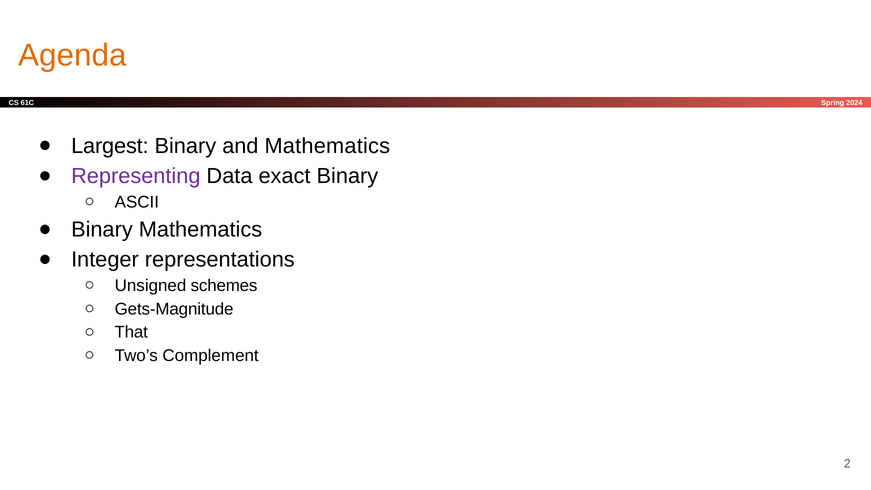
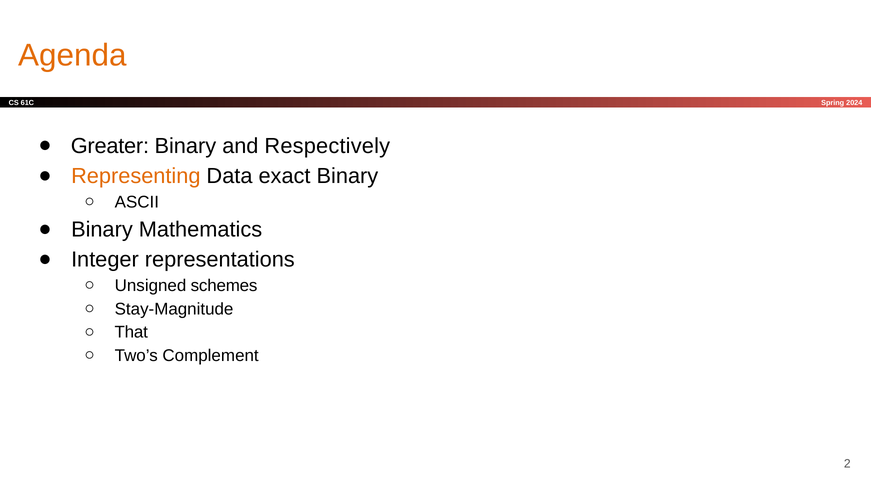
Largest: Largest -> Greater
and Mathematics: Mathematics -> Respectively
Representing colour: purple -> orange
Gets-Magnitude: Gets-Magnitude -> Stay-Magnitude
